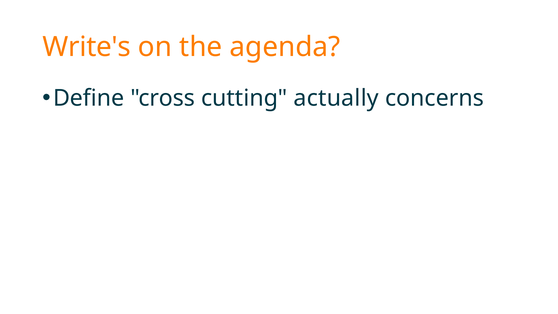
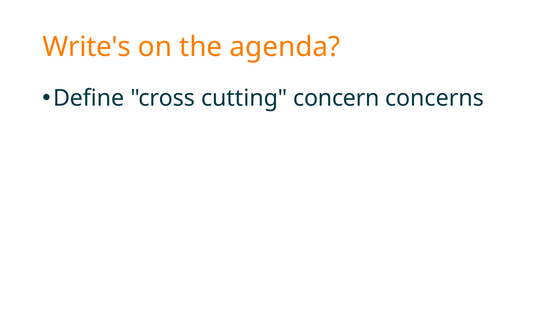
actually: actually -> concern
